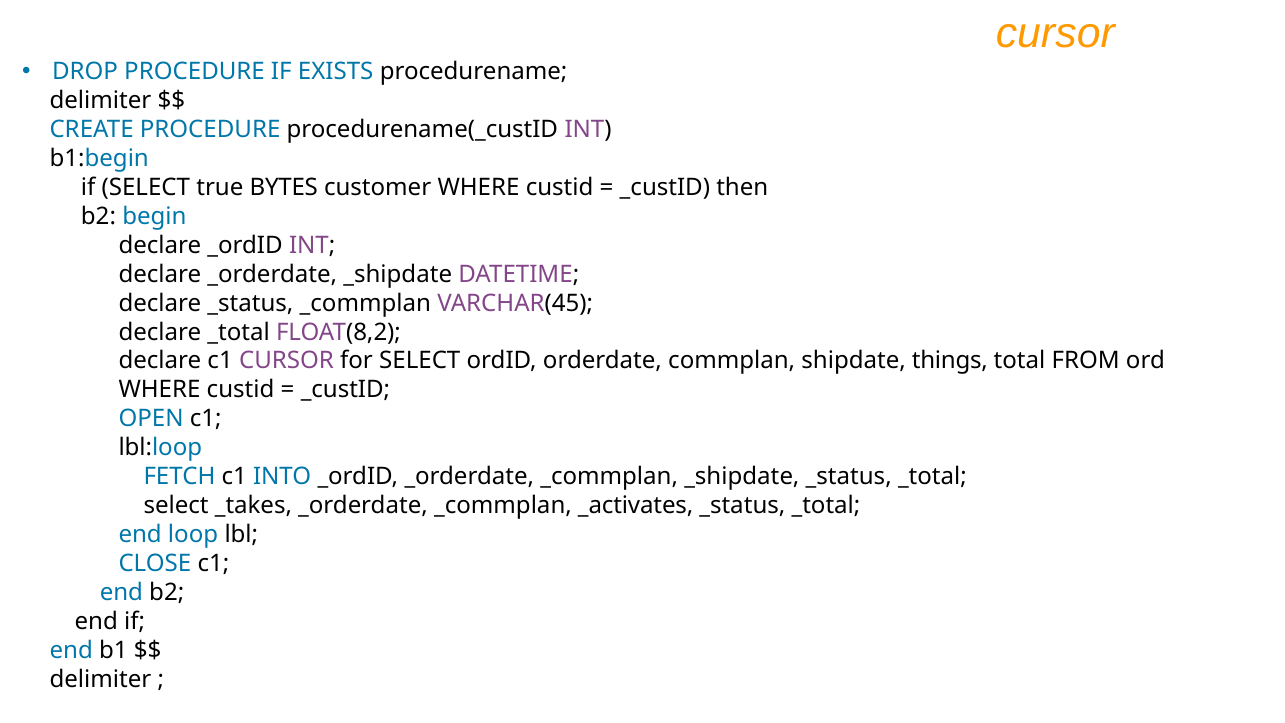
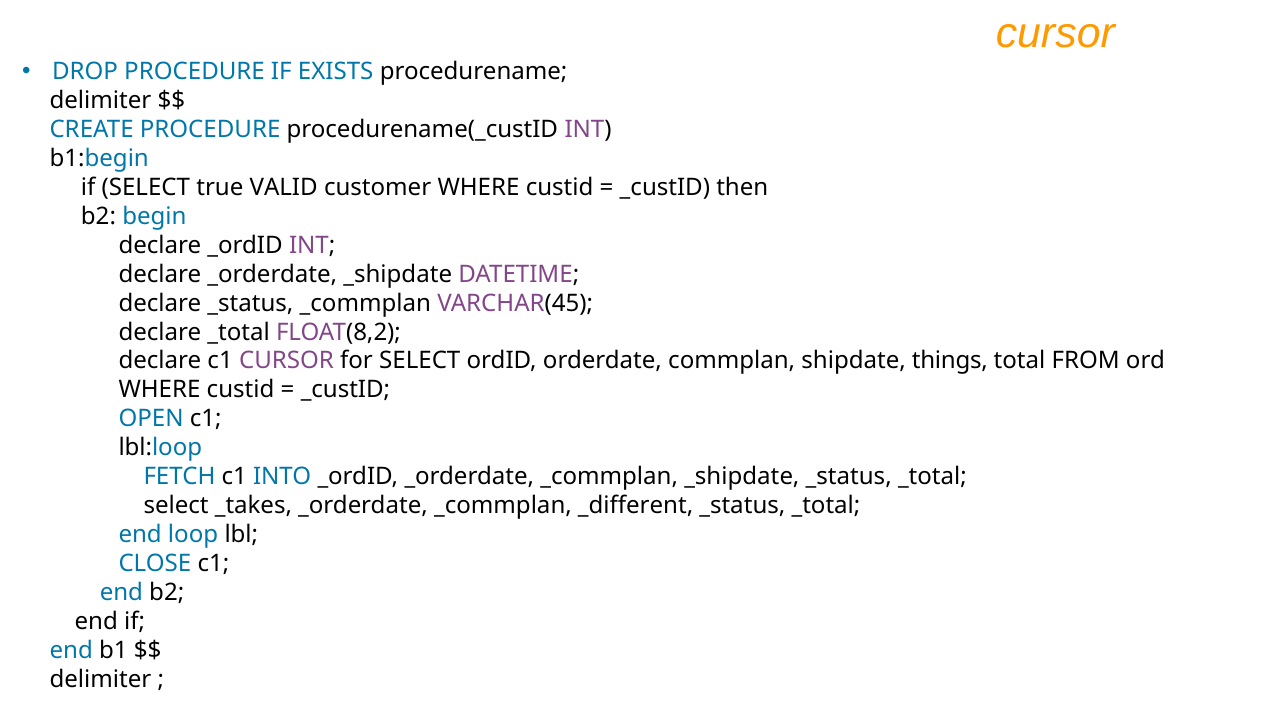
BYTES: BYTES -> VALID
_activates: _activates -> _different
